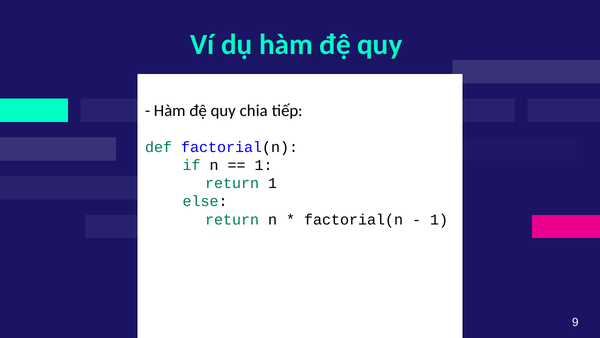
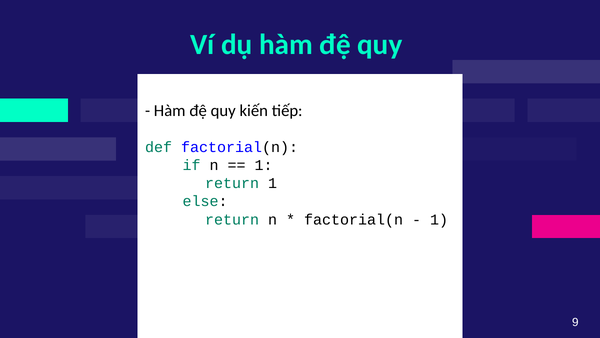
chia: chia -> kiến
